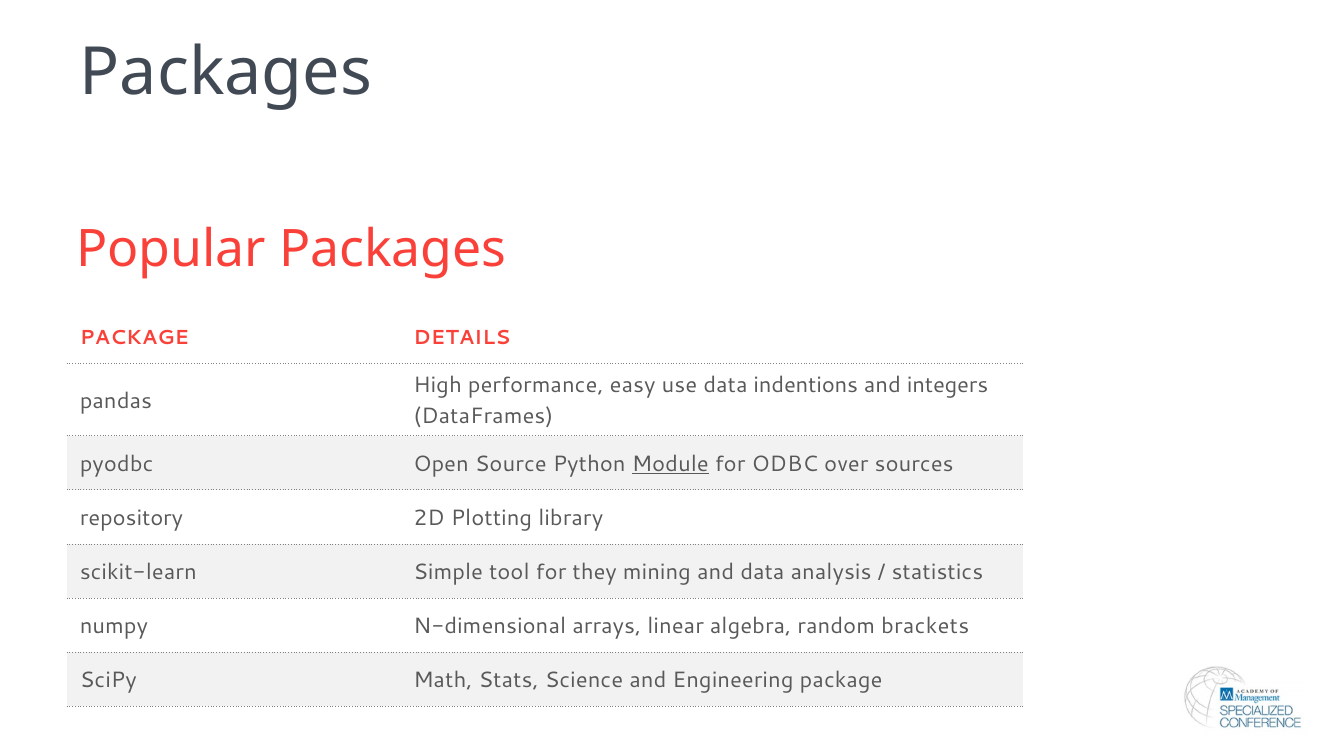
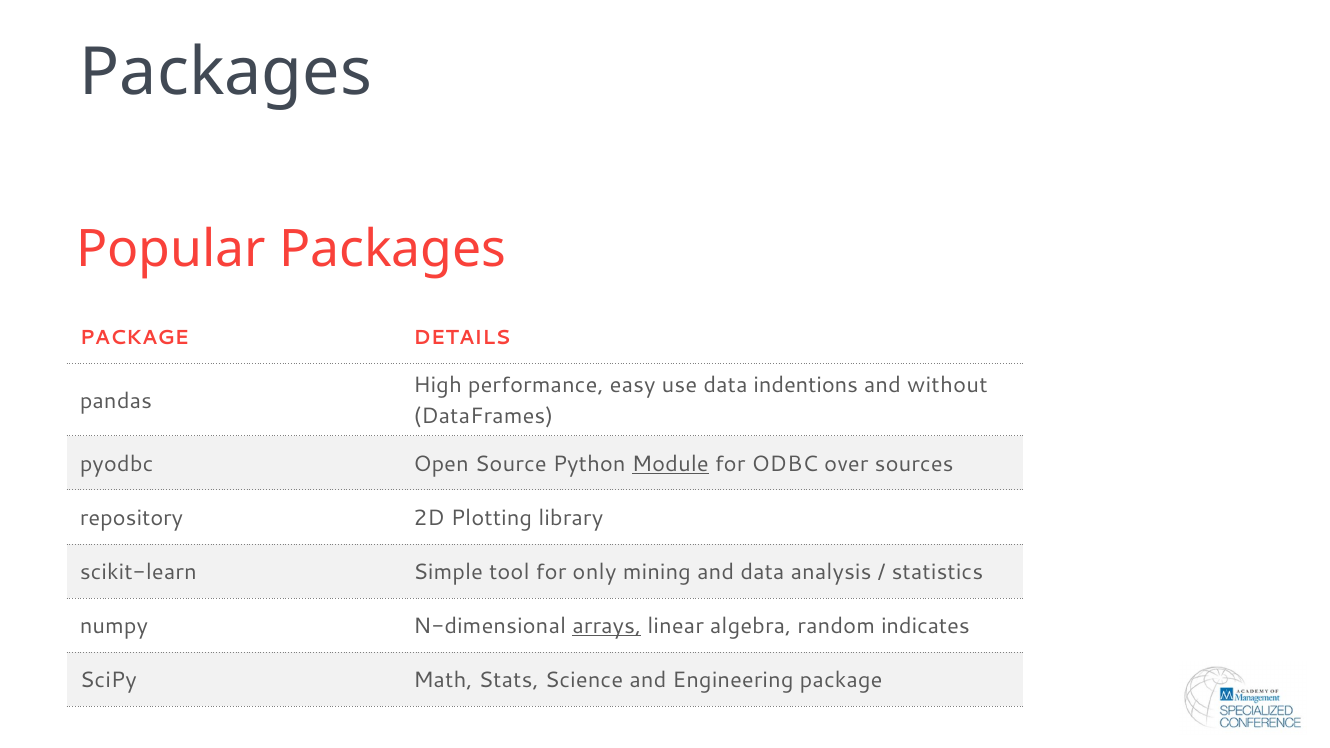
integers: integers -> without
they: they -> only
arrays underline: none -> present
brackets: brackets -> indicates
